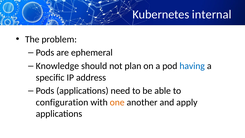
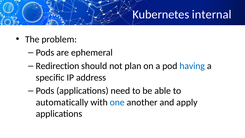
Knowledge: Knowledge -> Redirection
configuration: configuration -> automatically
one colour: orange -> blue
